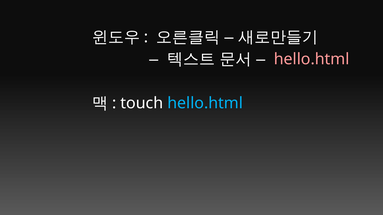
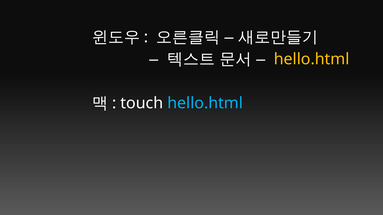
hello.html at (312, 59) colour: pink -> yellow
